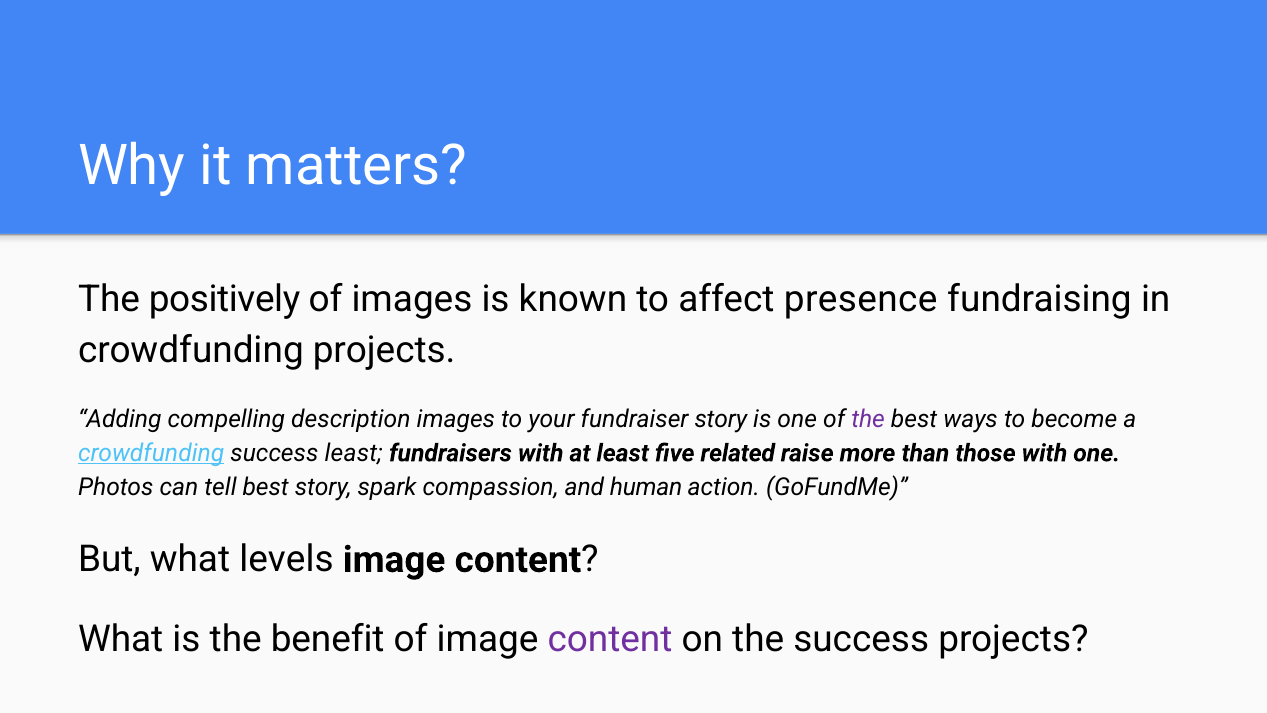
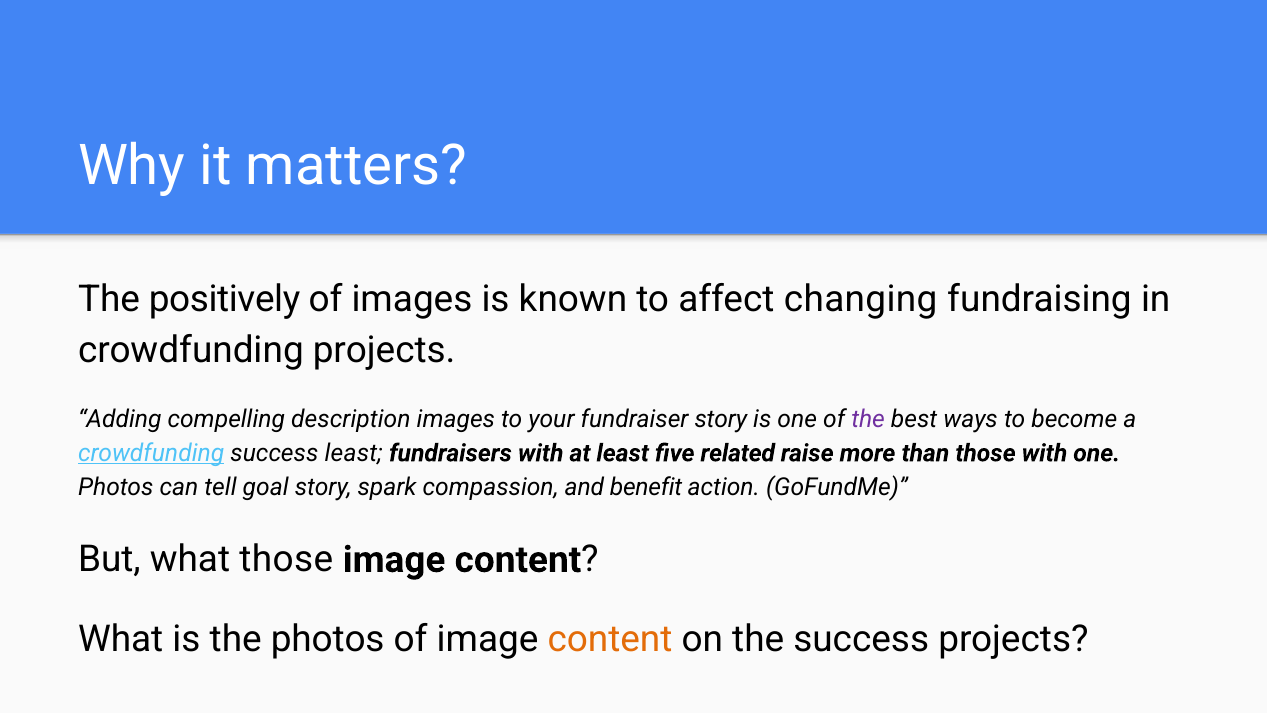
presence: presence -> changing
tell best: best -> goal
human: human -> benefit
what levels: levels -> those
the benefit: benefit -> photos
content at (610, 639) colour: purple -> orange
